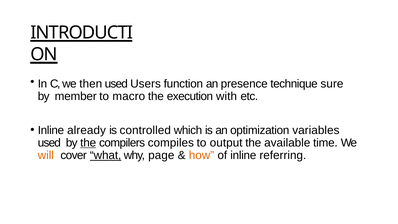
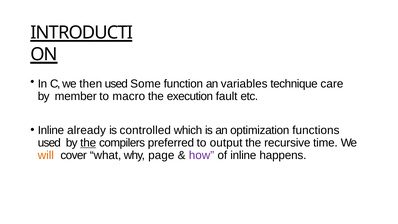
Users: Users -> Some
presence: presence -> variables
sure: sure -> care
with: with -> fault
variables: variables -> functions
compiles: compiles -> preferred
available: available -> recursive
what underline: present -> none
how colour: orange -> purple
referring: referring -> happens
